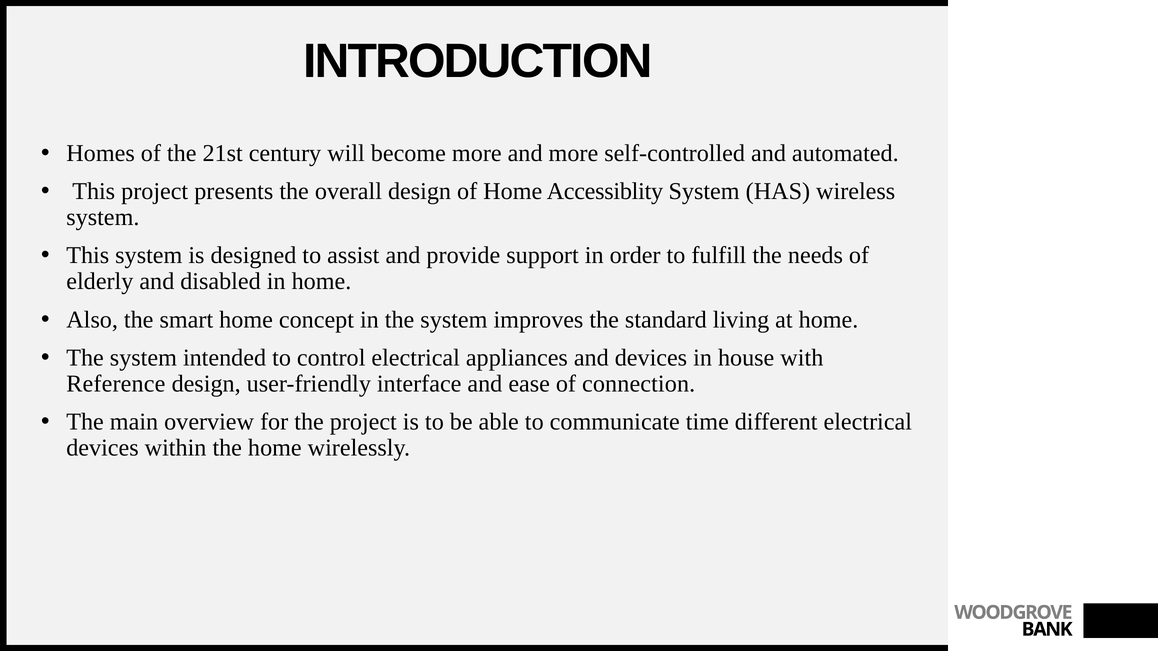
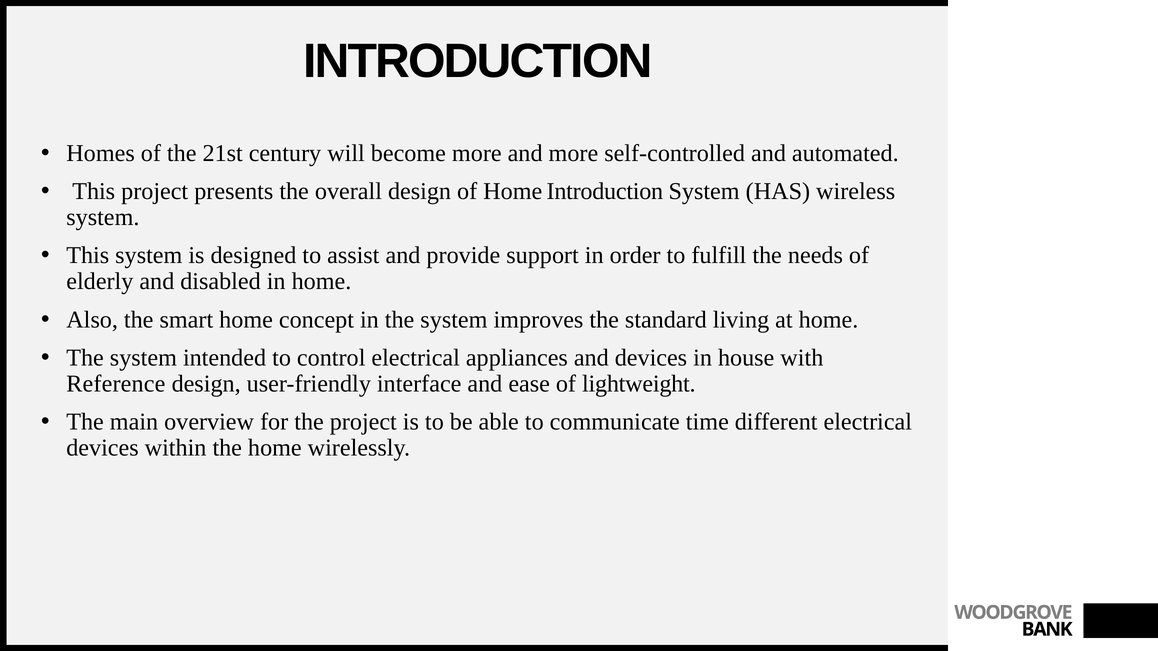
Home Accessiblity: Accessiblity -> Introduction
connection: connection -> lightweight
